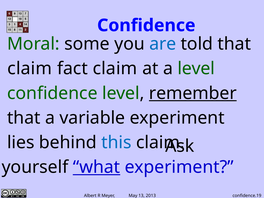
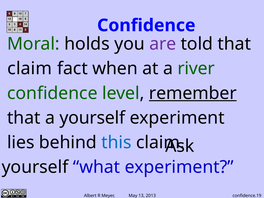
some: some -> holds
are colour: blue -> purple
fact claim: claim -> when
a level: level -> river
a variable: variable -> yourself
what underline: present -> none
